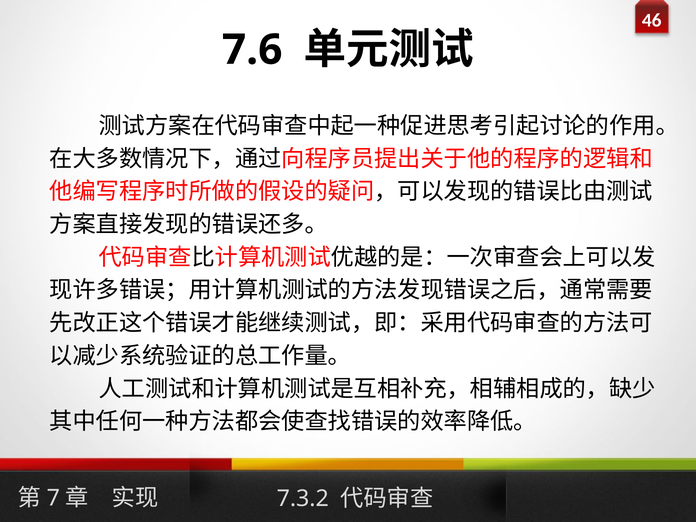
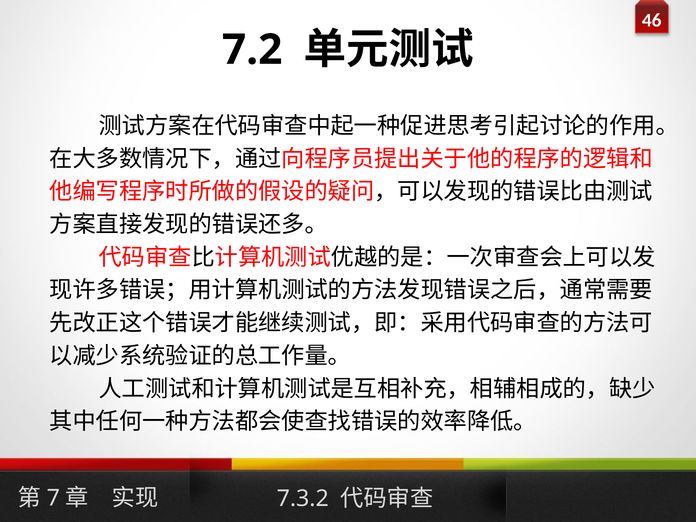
7.6: 7.6 -> 7.2
